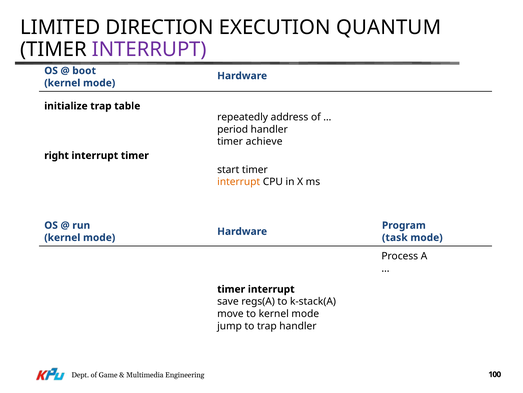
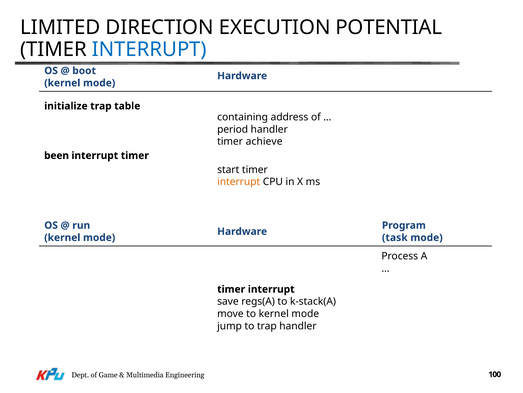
QUANTUM: QUANTUM -> POTENTIAL
INTERRUPT at (149, 49) colour: purple -> blue
repeatedly: repeatedly -> containing
right: right -> been
